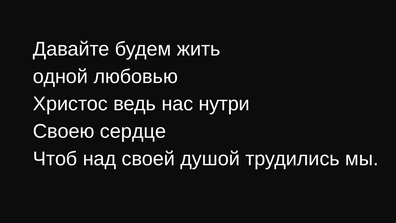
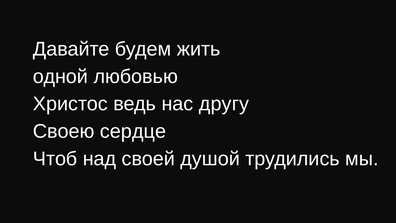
нутри: нутри -> другу
